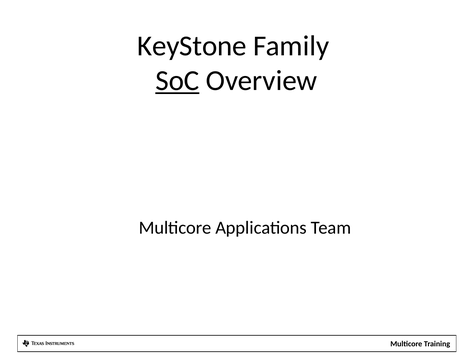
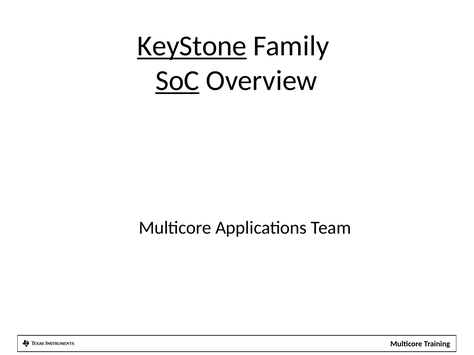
KeyStone underline: none -> present
